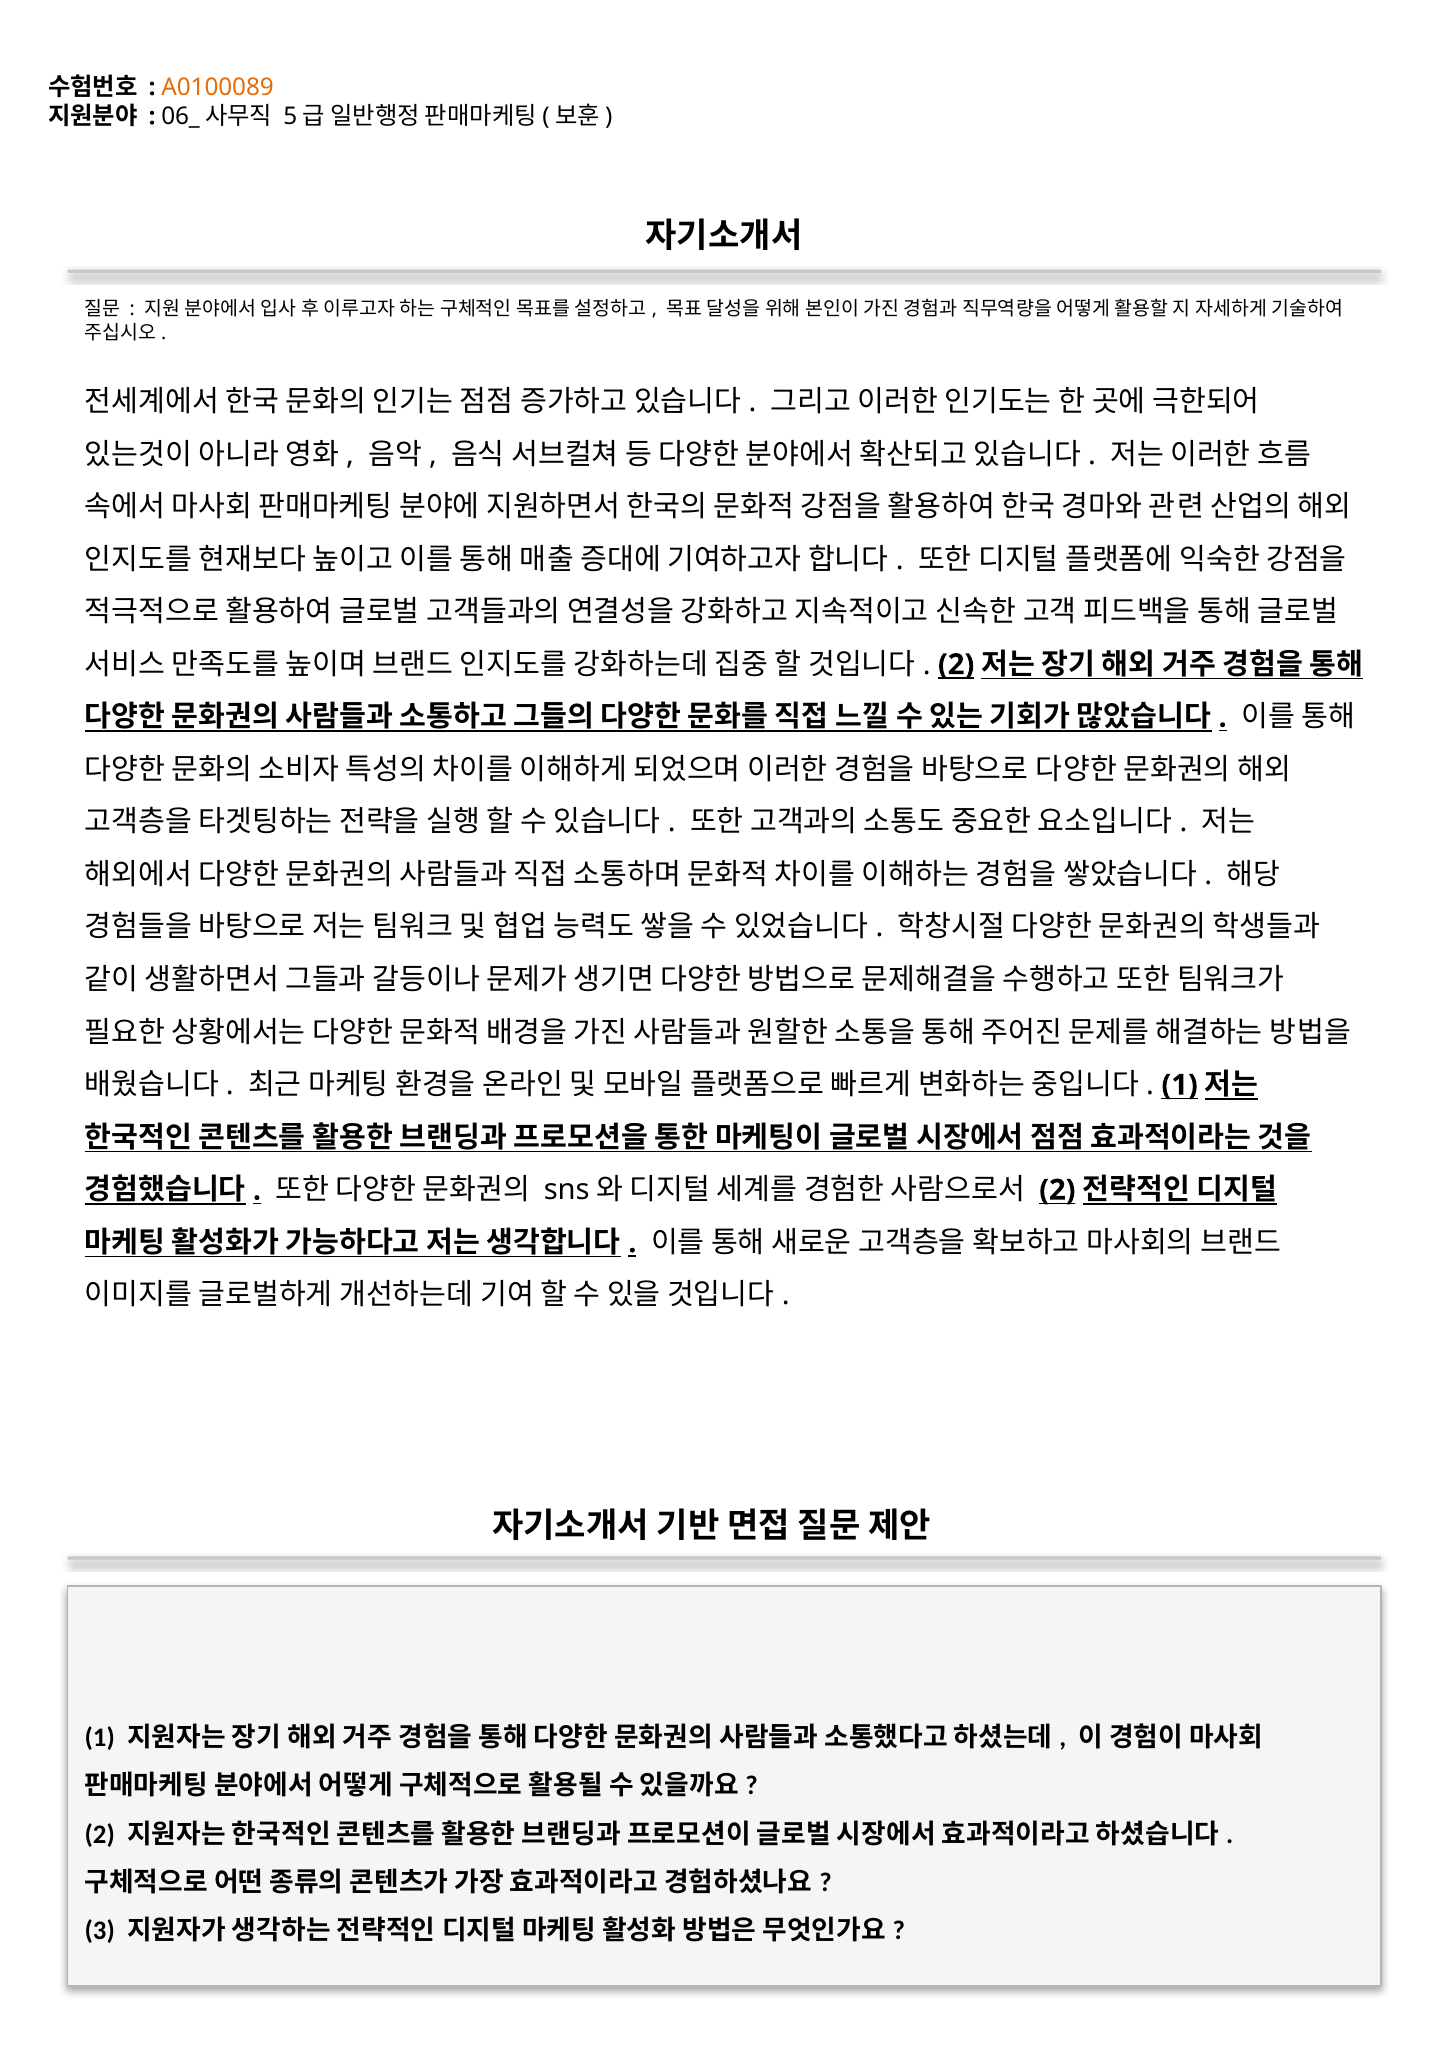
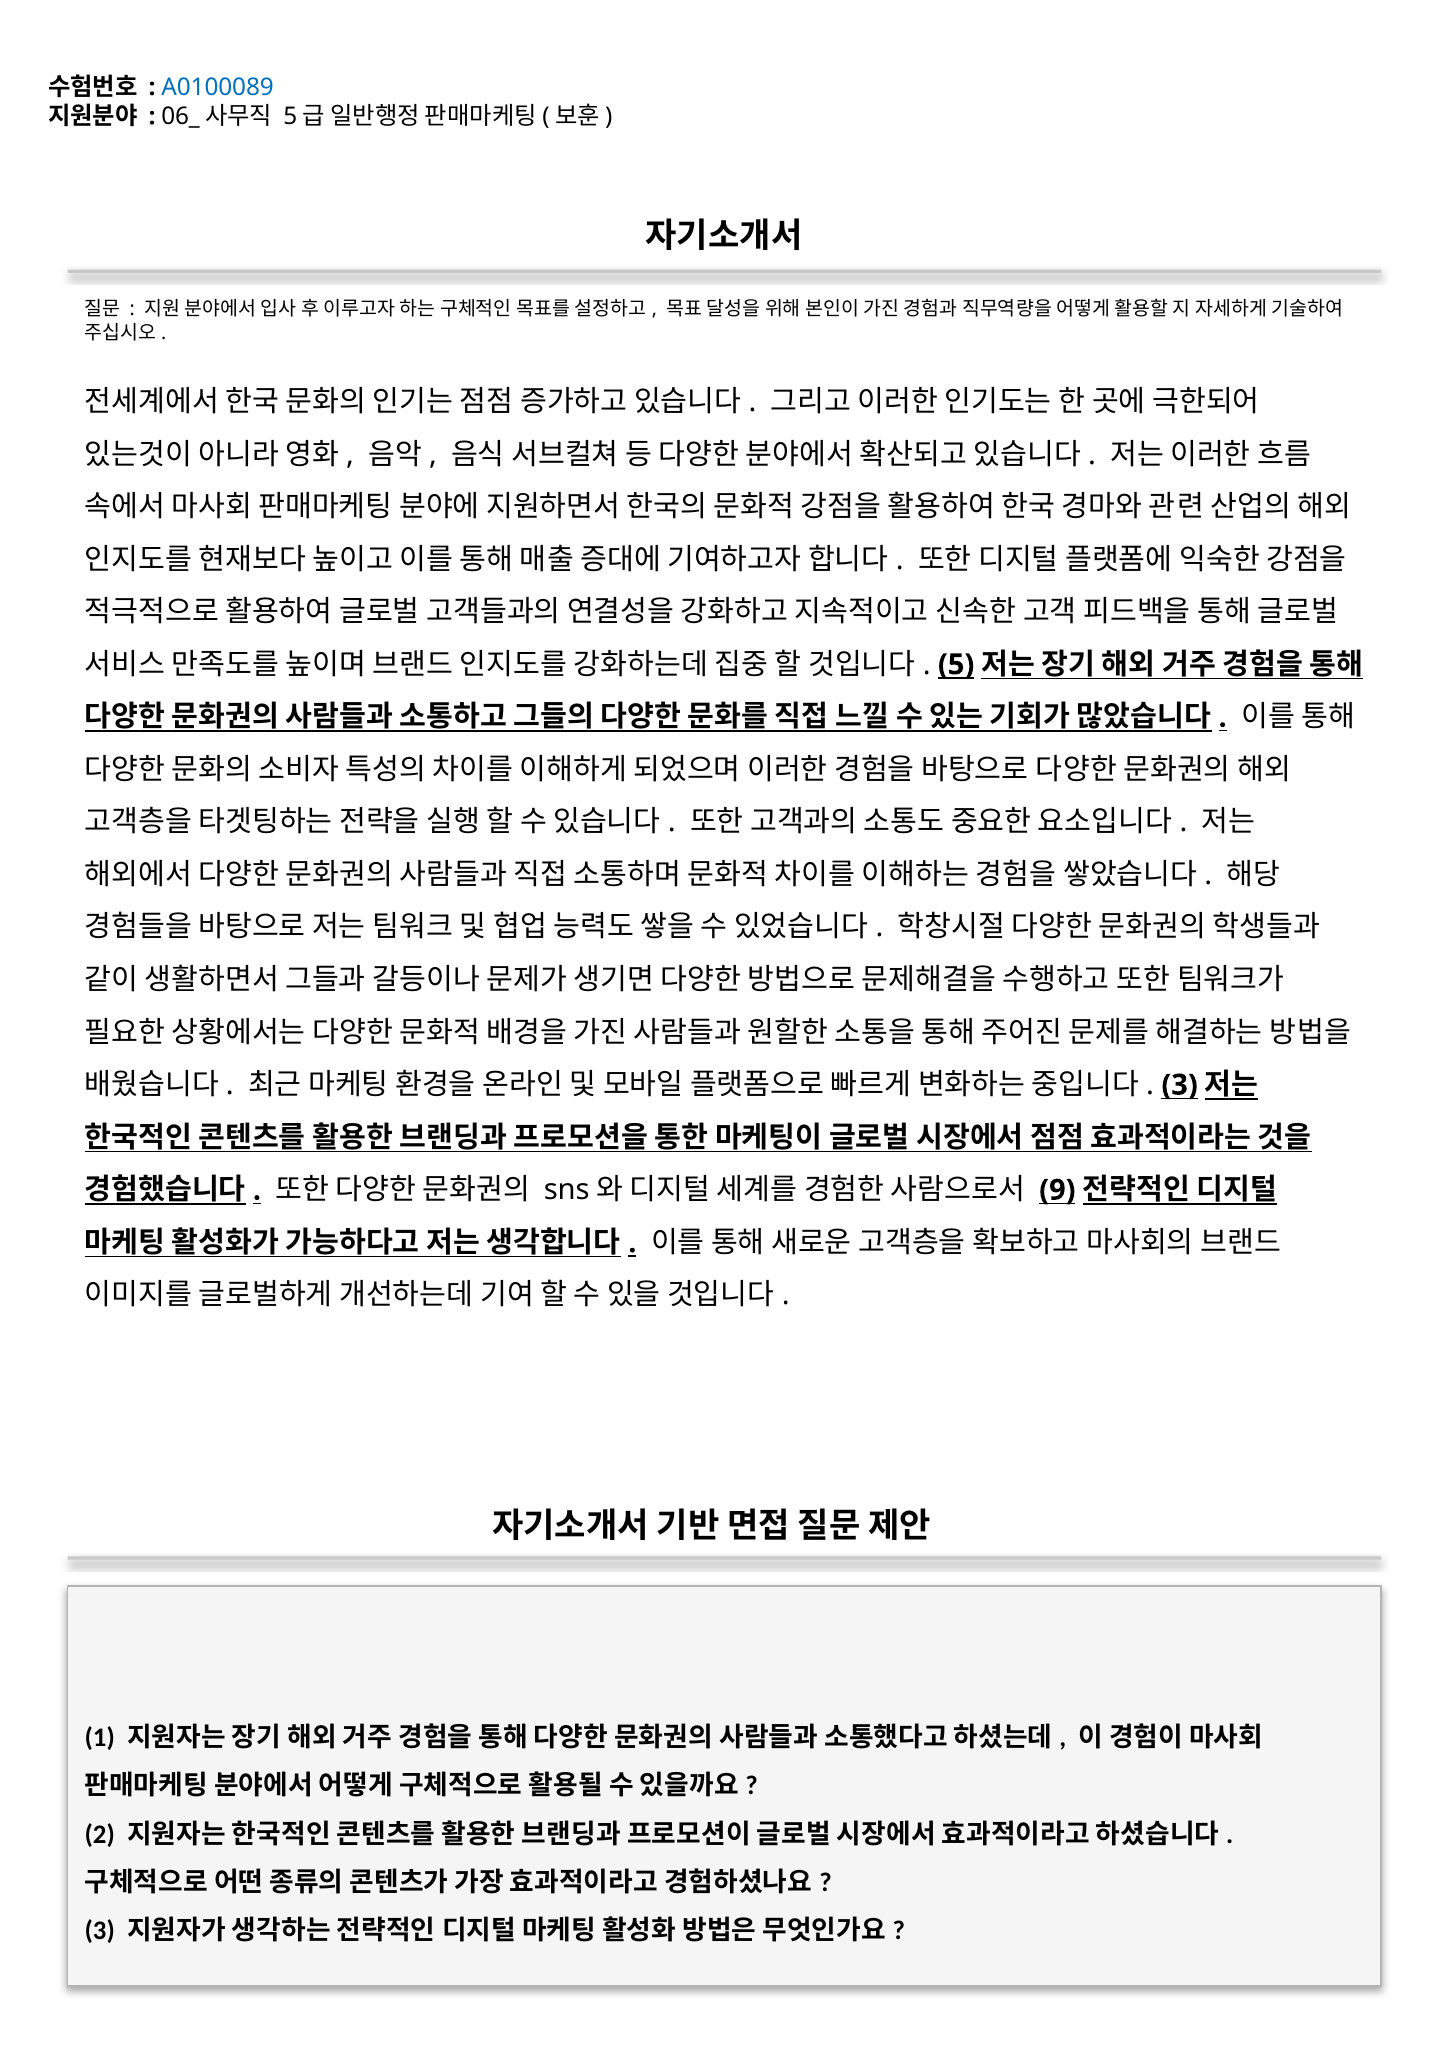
A0100089 colour: orange -> blue
2 at (956, 665): 2 -> 5
1 at (1180, 1085): 1 -> 3
2 at (1057, 1190): 2 -> 9
